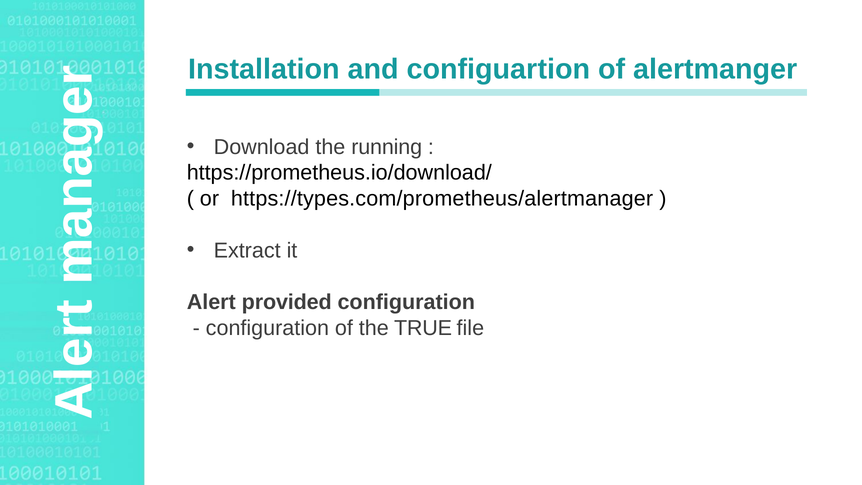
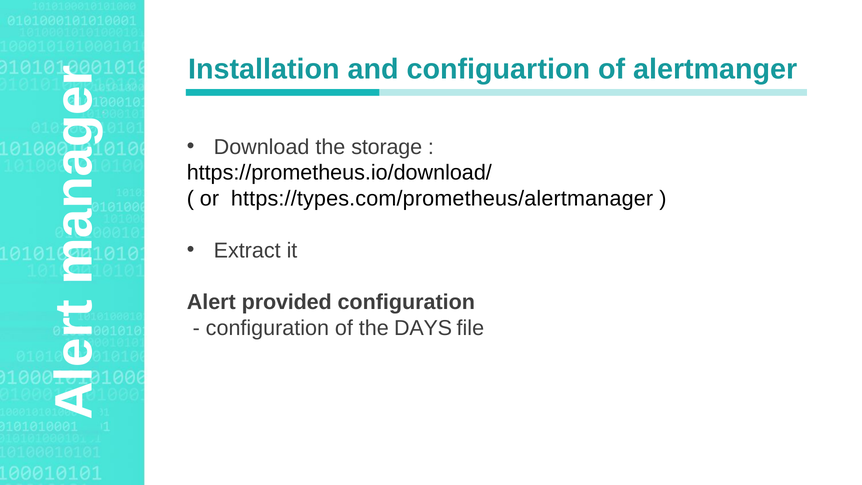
running: running -> storage
TRUE: TRUE -> DAYS
